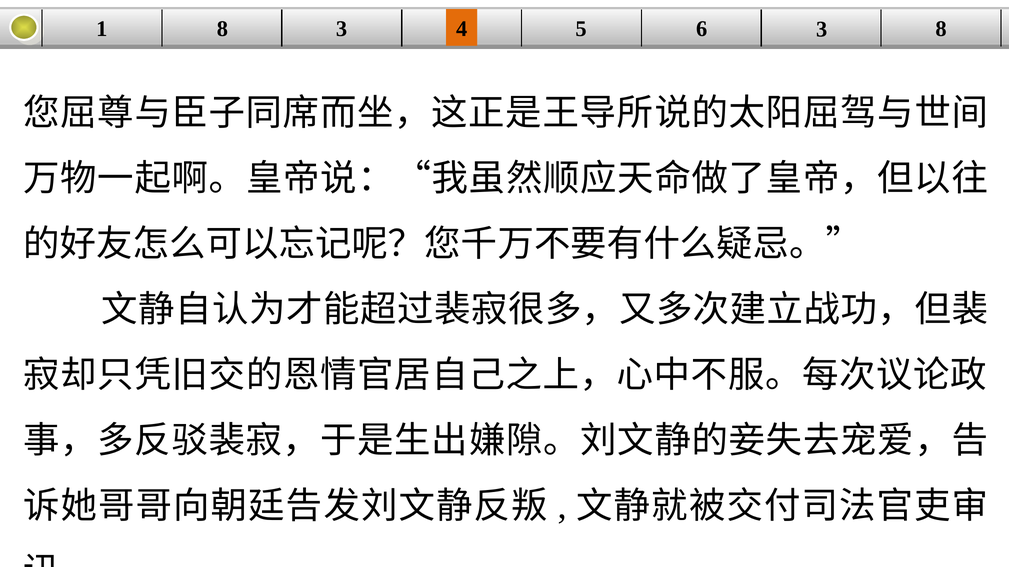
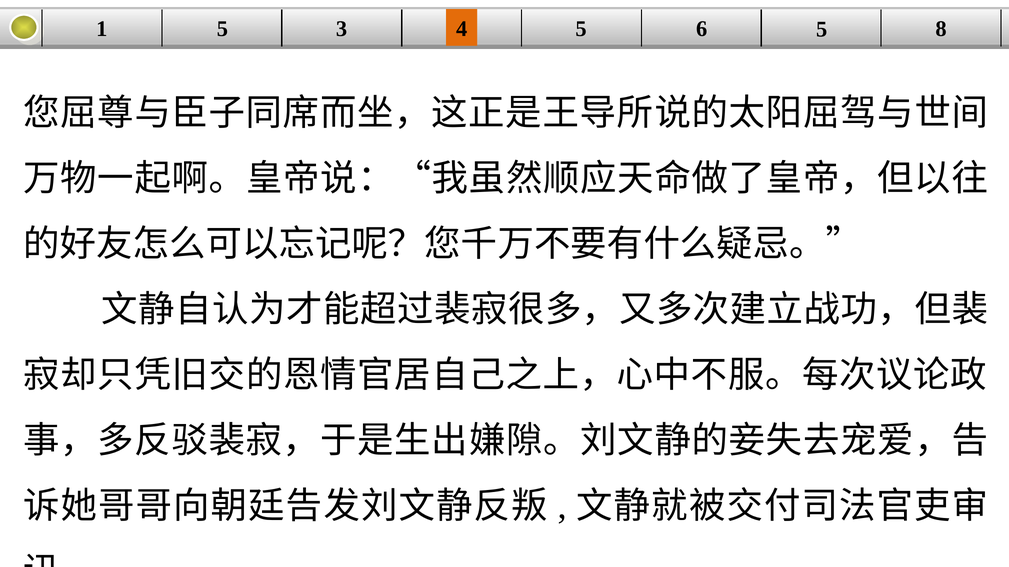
1 8: 8 -> 5
6 3: 3 -> 5
